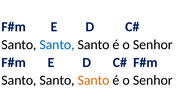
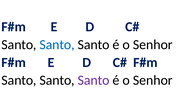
Santo at (94, 80) colour: orange -> purple
